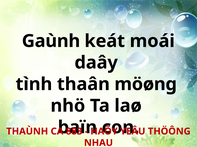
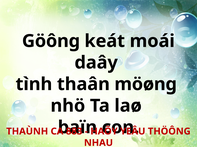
Gaùnh: Gaùnh -> Göông
